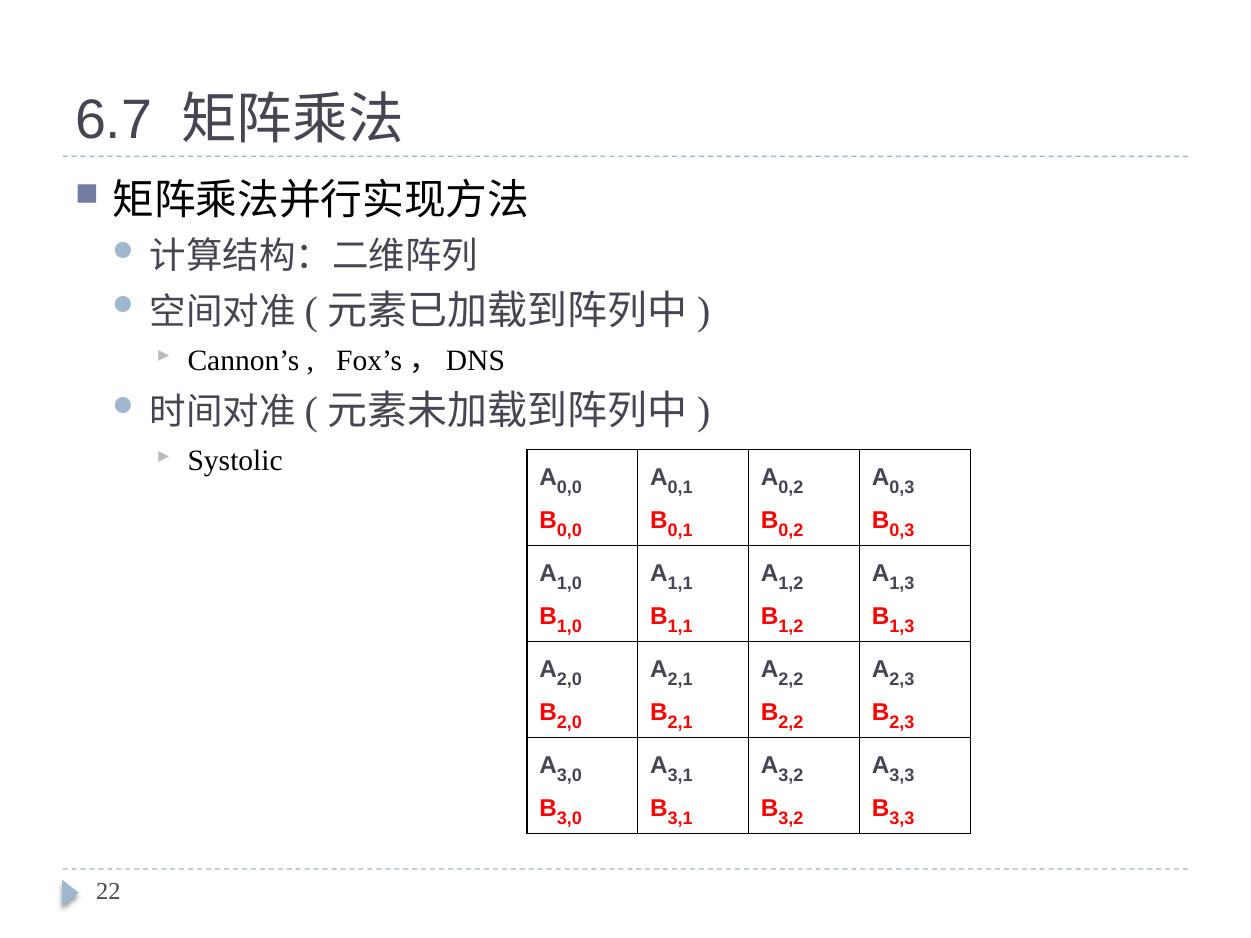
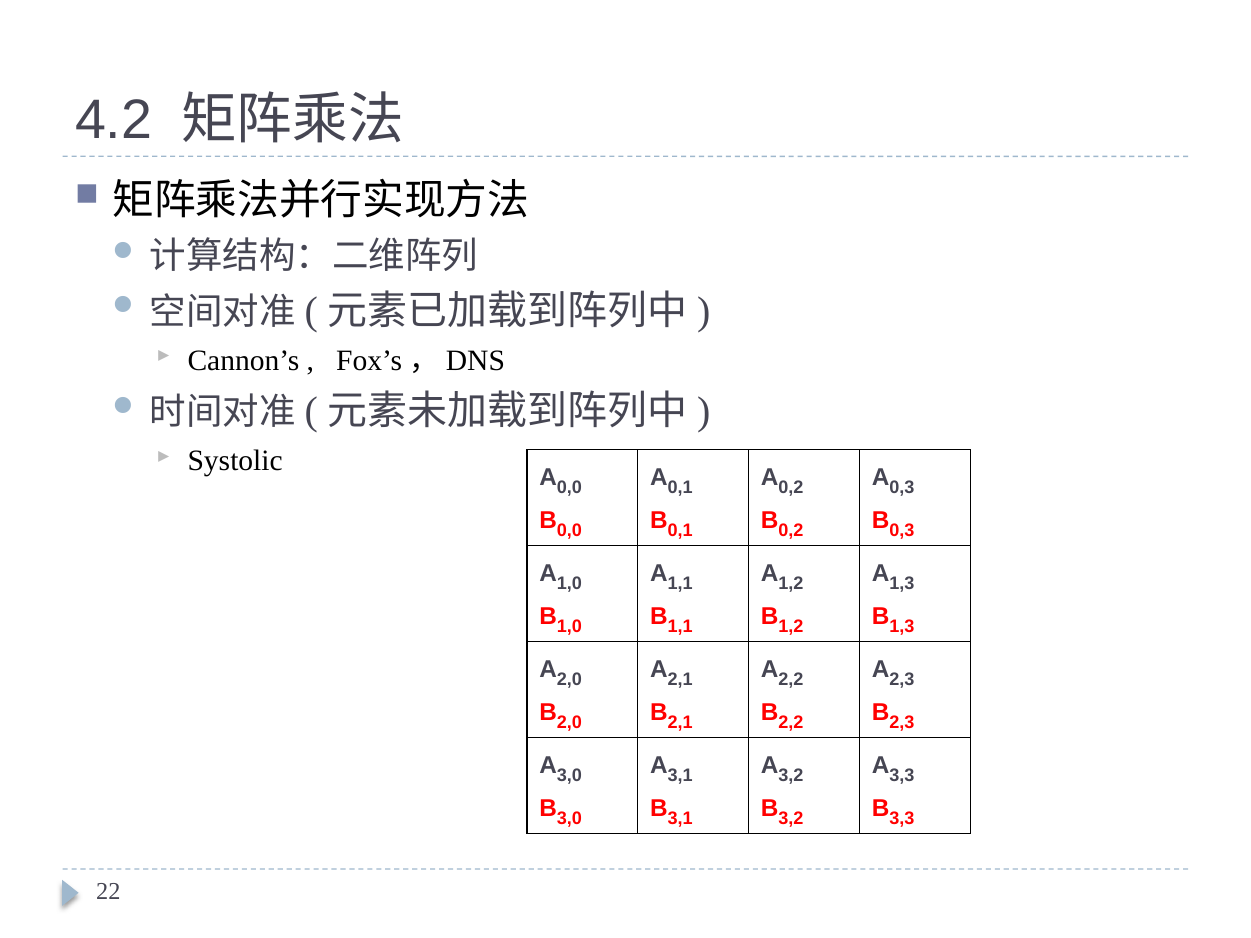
6.7: 6.7 -> 4.2
